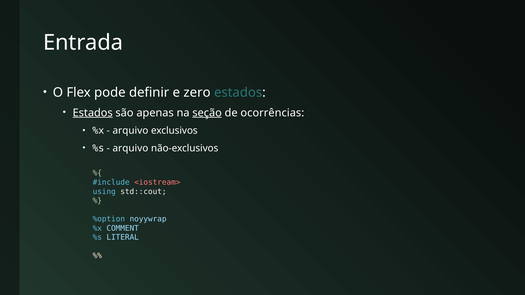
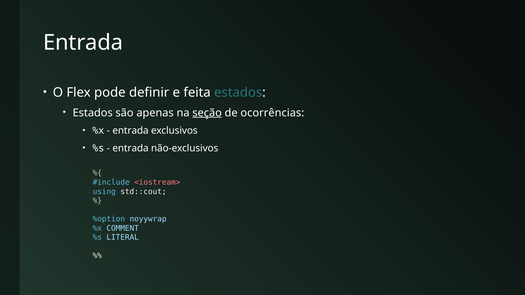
zero: zero -> feita
Estados at (93, 113) underline: present -> none
arquivo at (130, 131): arquivo -> entrada
arquivo at (130, 148): arquivo -> entrada
